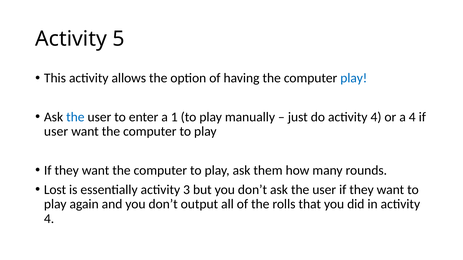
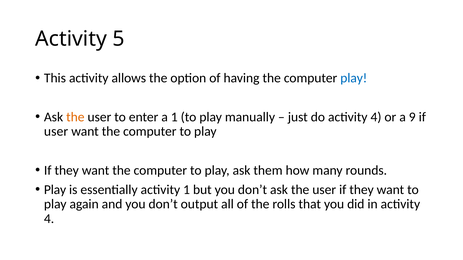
the at (75, 117) colour: blue -> orange
a 4: 4 -> 9
Lost at (55, 190): Lost -> Play
activity 3: 3 -> 1
